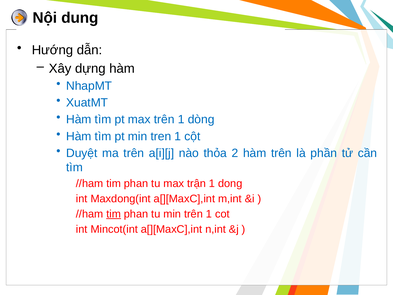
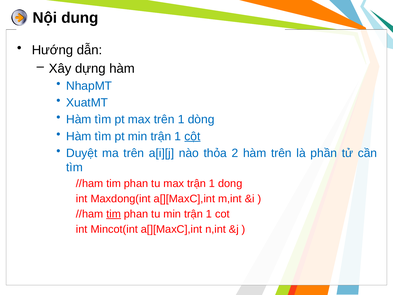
pt min tren: tren -> trận
cột underline: none -> present
tu min trên: trên -> trận
